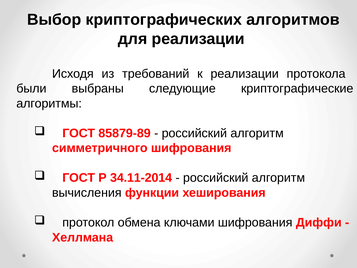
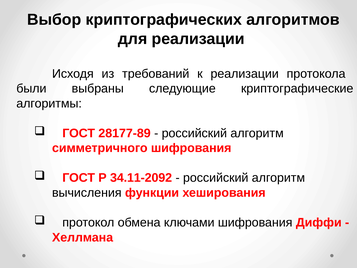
85879-89: 85879-89 -> 28177-89
34.11-2014: 34.11-2014 -> 34.11-2092
